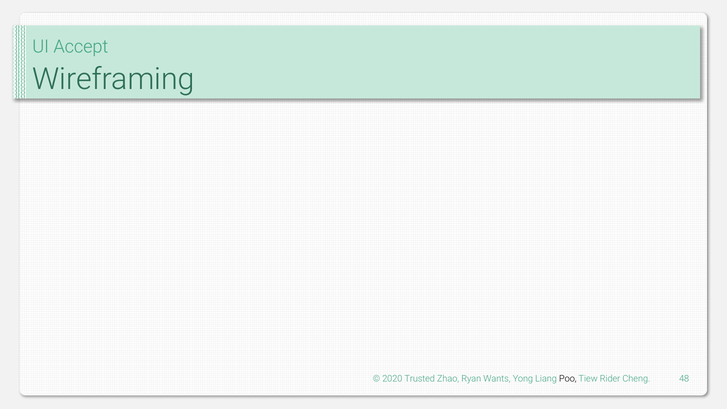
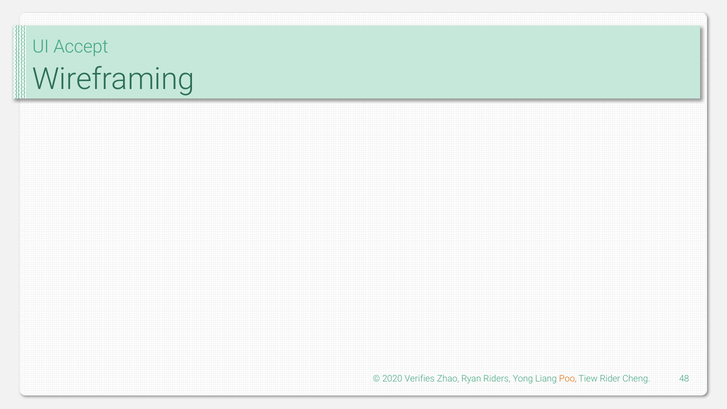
Trusted: Trusted -> Verifies
Wants: Wants -> Riders
Poo colour: black -> orange
